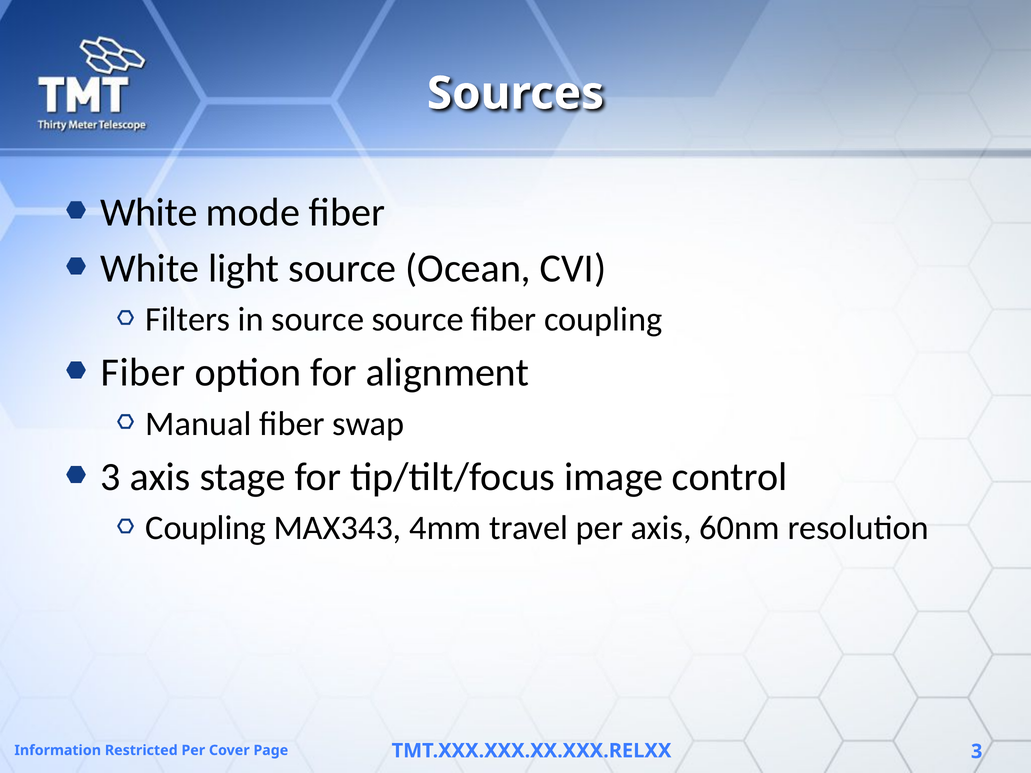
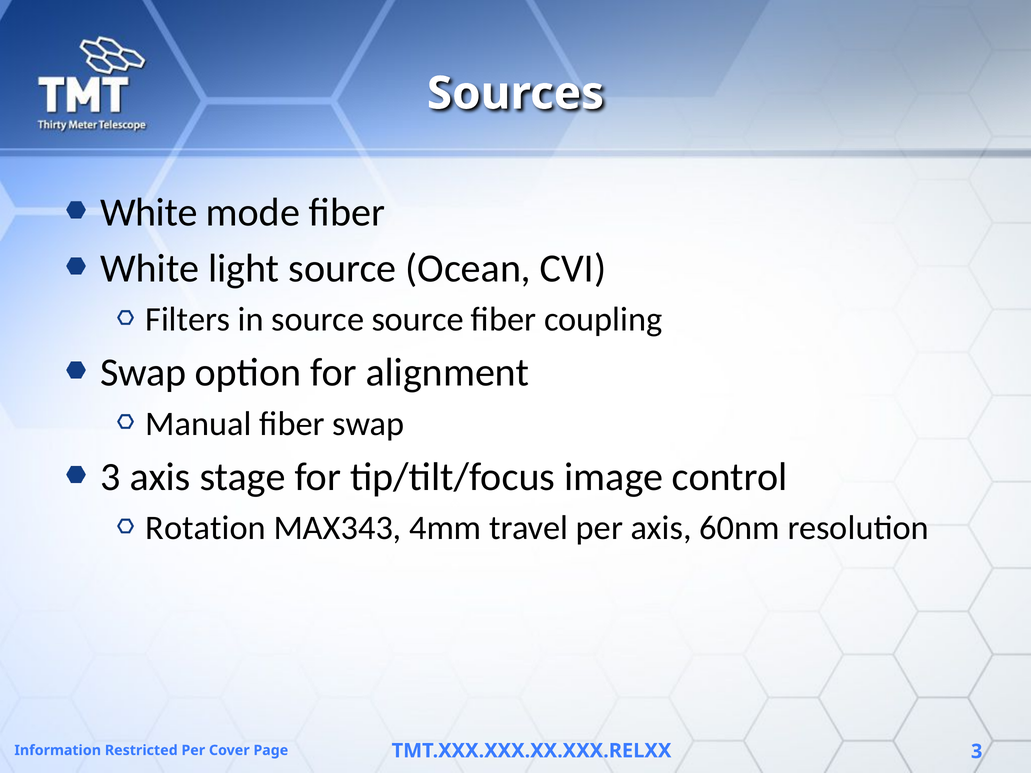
Fiber at (143, 373): Fiber -> Swap
Coupling at (206, 528): Coupling -> Rotation
